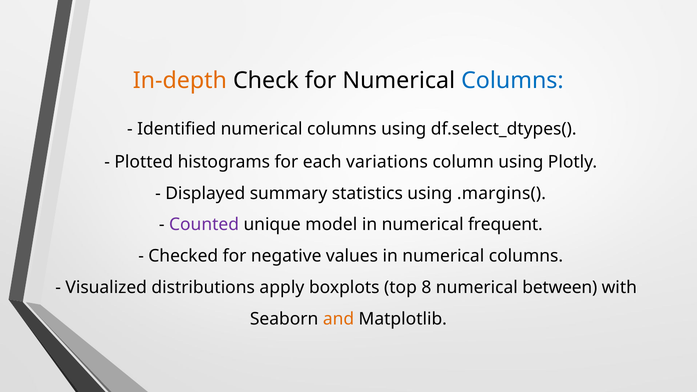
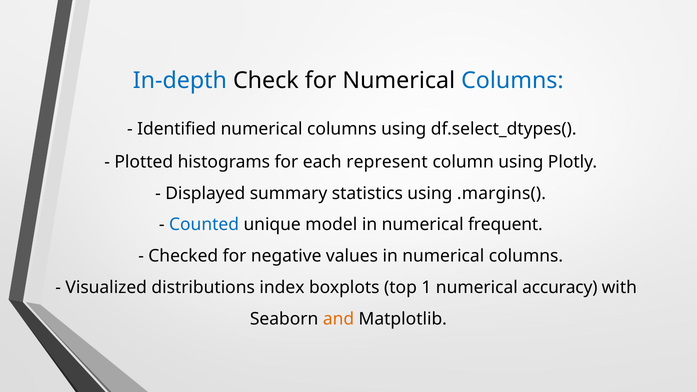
In-depth colour: orange -> blue
variations: variations -> represent
Counted colour: purple -> blue
apply: apply -> index
8: 8 -> 1
between: between -> accuracy
